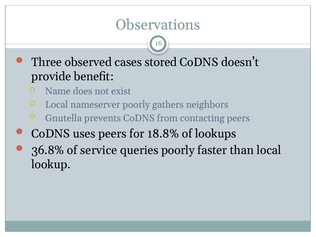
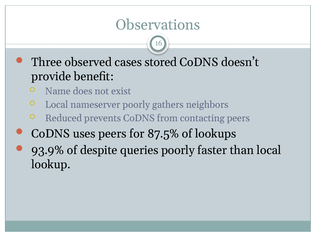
Gnutella: Gnutella -> Reduced
18.8%: 18.8% -> 87.5%
36.8%: 36.8% -> 93.9%
service: service -> despite
